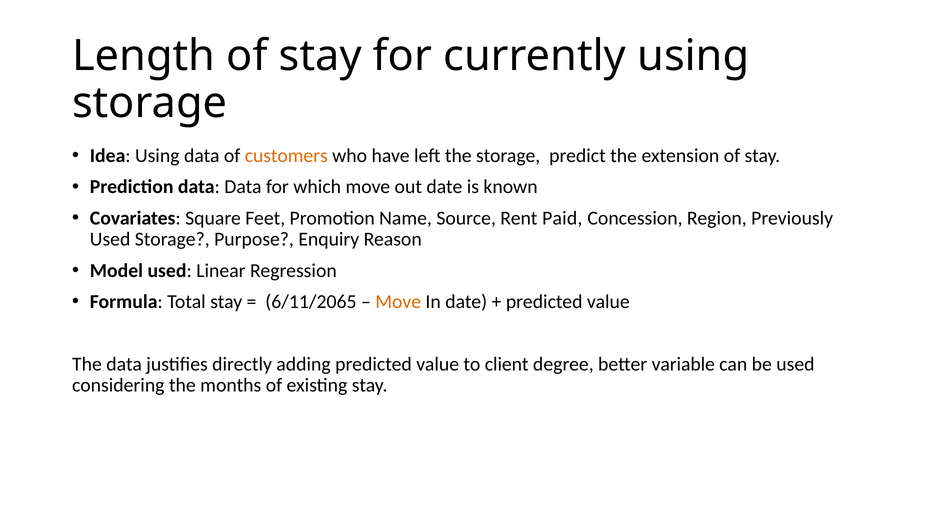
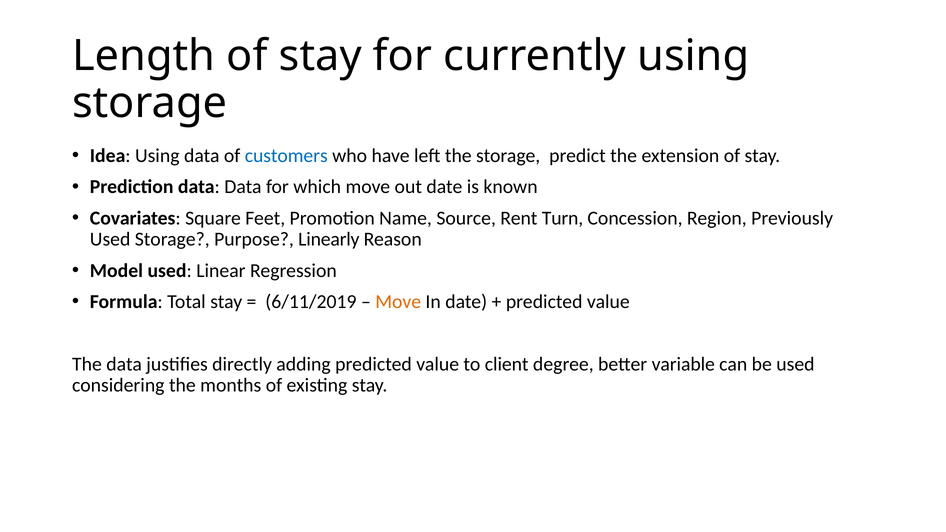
customers colour: orange -> blue
Paid: Paid -> Turn
Enquiry: Enquiry -> Linearly
6/11/2065: 6/11/2065 -> 6/11/2019
